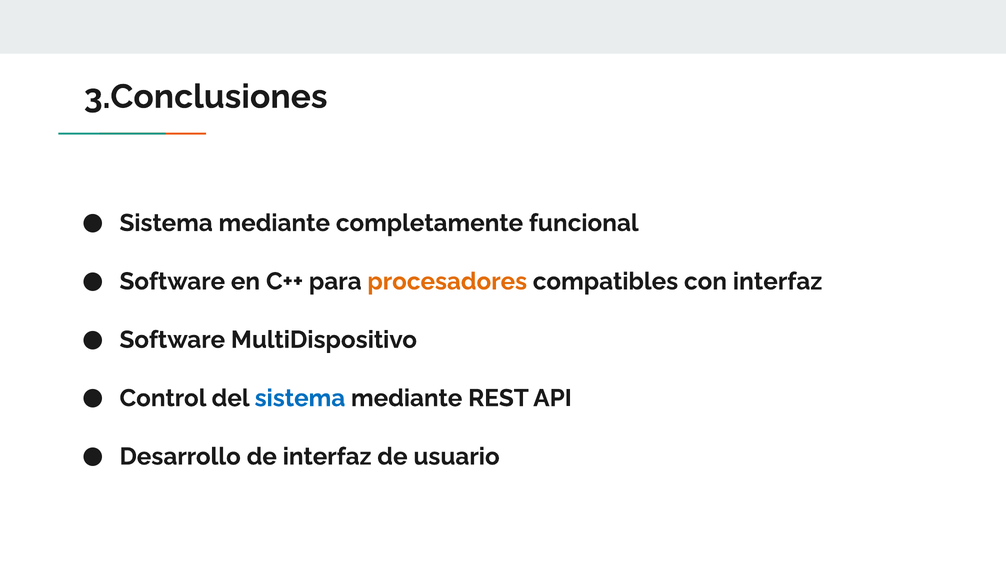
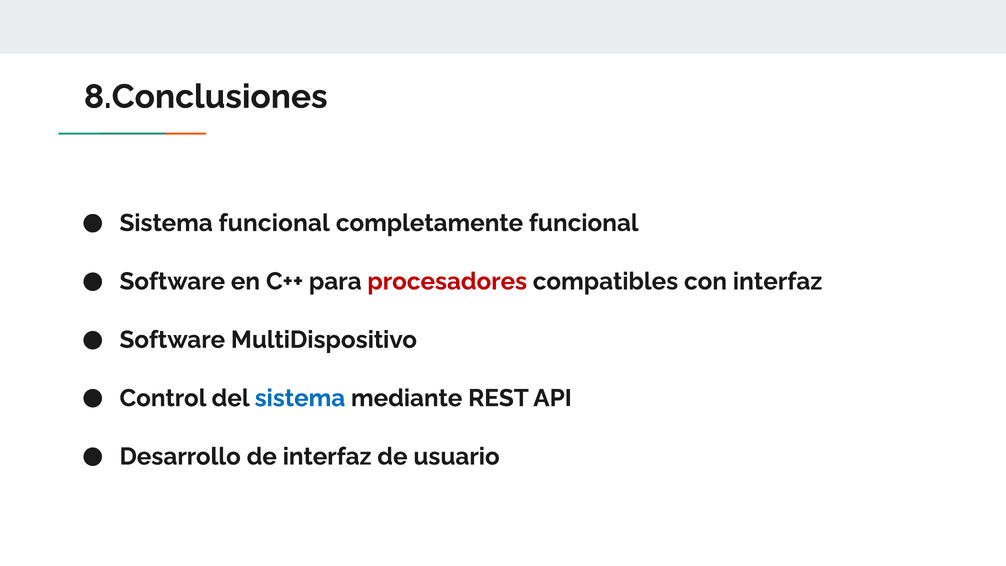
3.Conclusiones: 3.Conclusiones -> 8.Conclusiones
mediante at (274, 223): mediante -> funcional
procesadores colour: orange -> red
